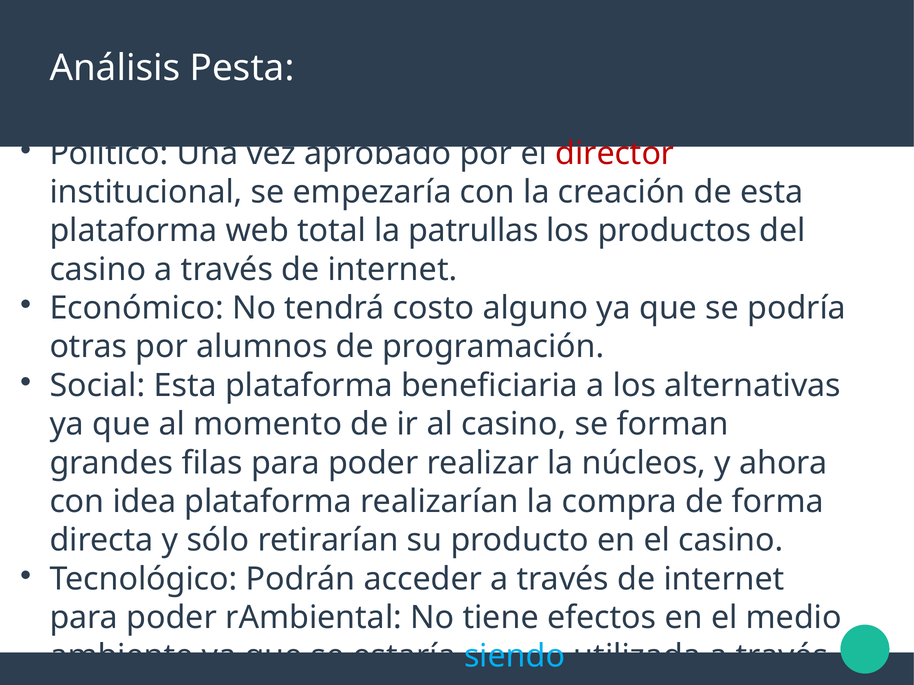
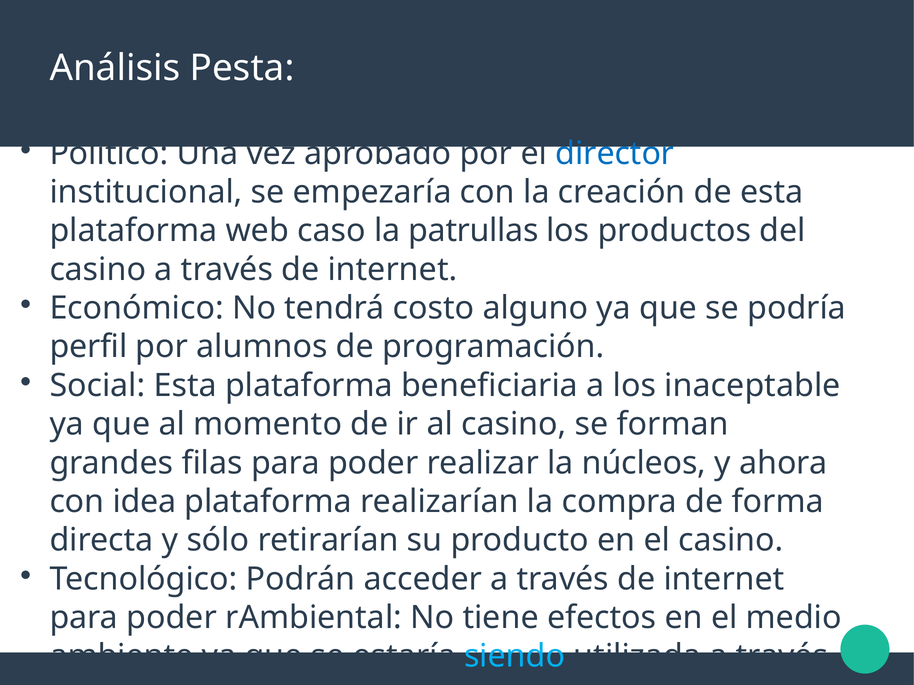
director colour: red -> blue
total: total -> caso
otras: otras -> perfil
alternativas: alternativas -> inaceptable
